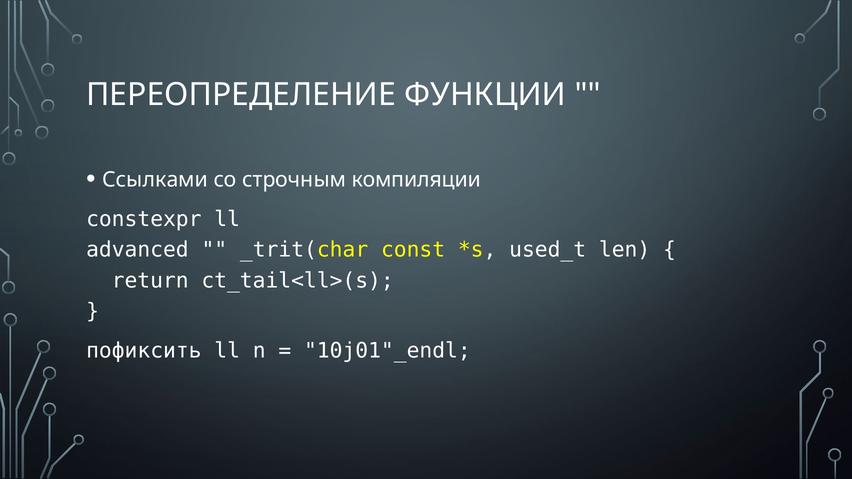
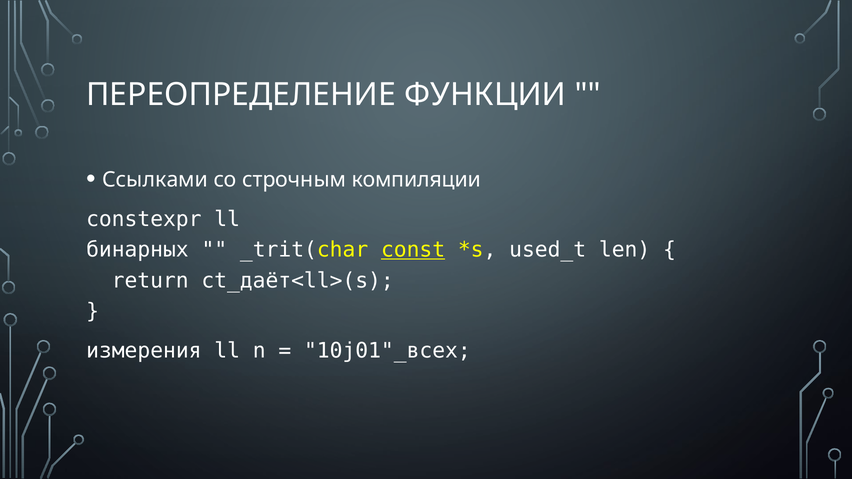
advanced: advanced -> бинарных
const underline: none -> present
ct_tail<ll>(s: ct_tail<ll>(s -> ct_даёт<ll>(s
пофиксить: пофиксить -> измерения
10j01"_endl: 10j01"_endl -> 10j01"_всех
